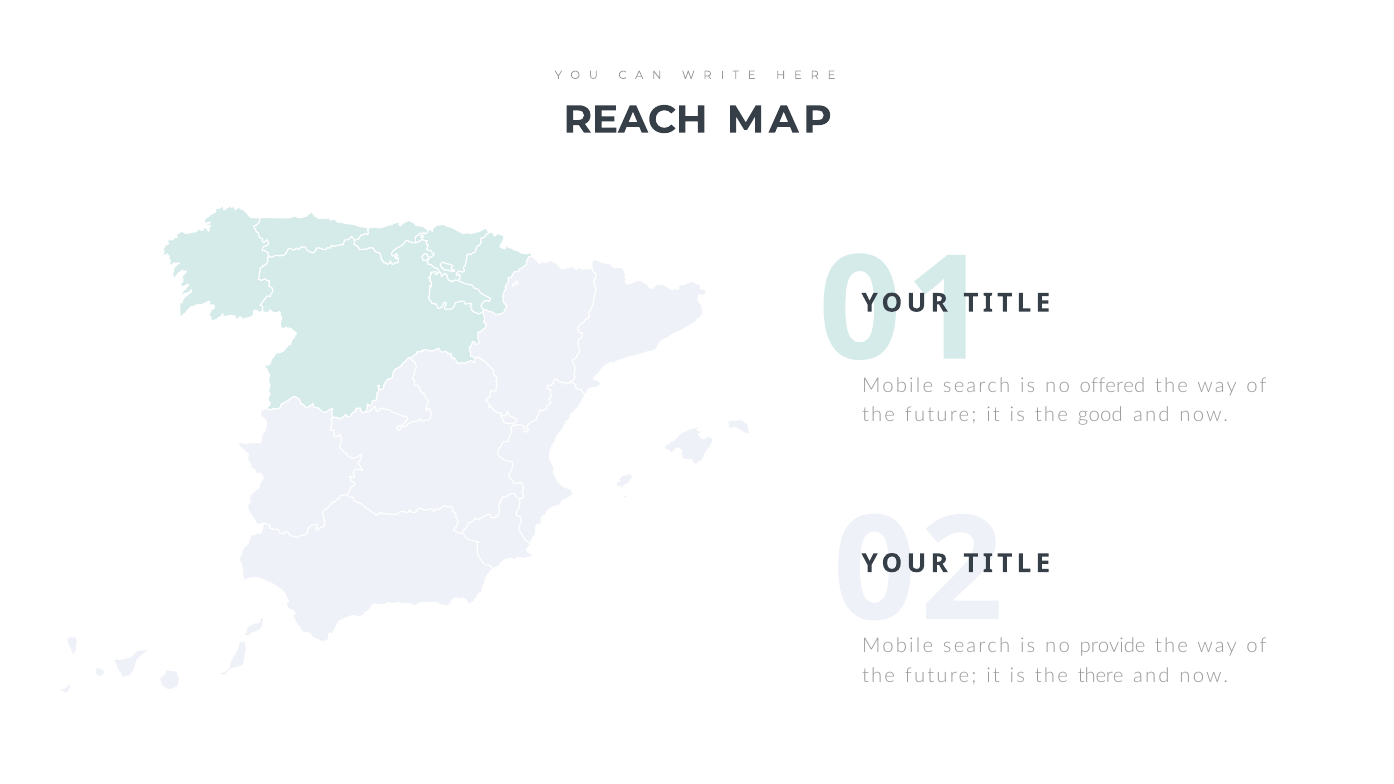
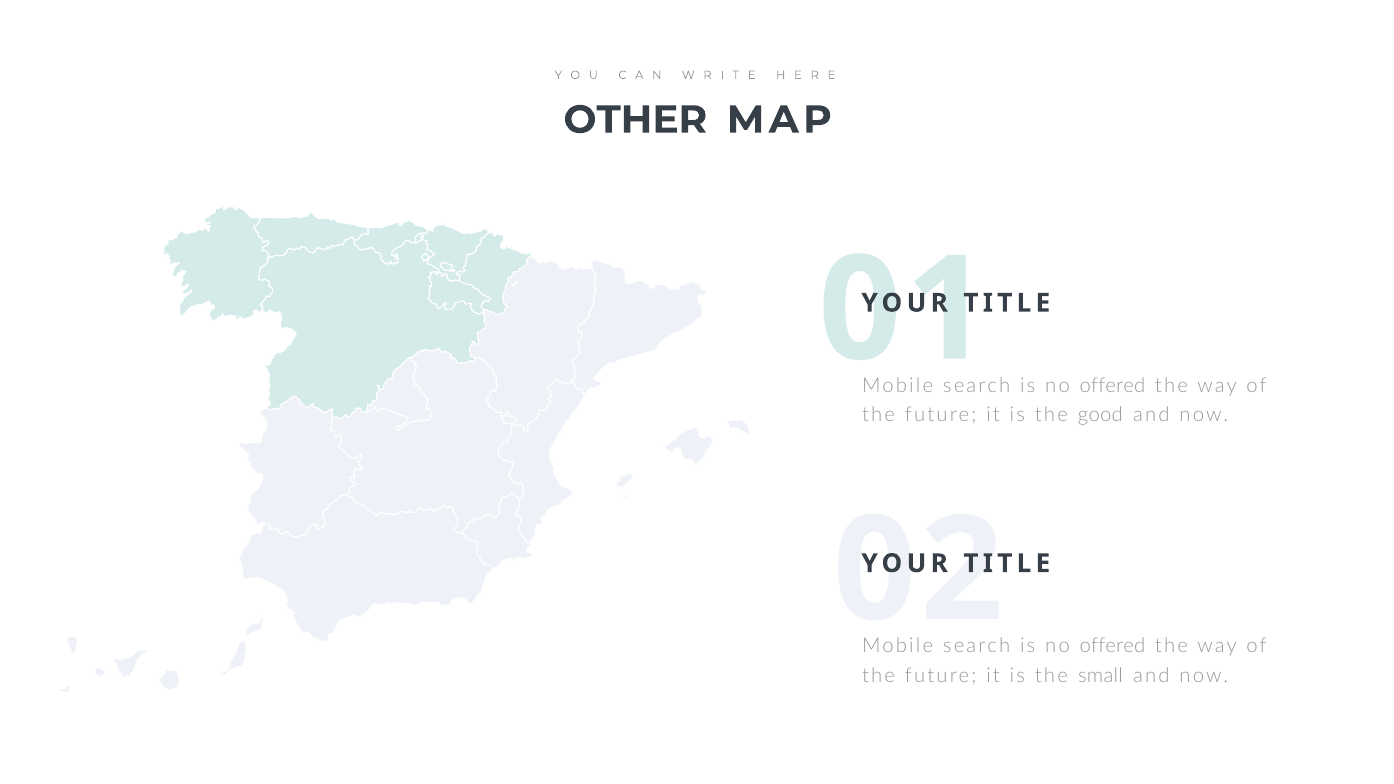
REACH: REACH -> OTHER
provide at (1113, 646): provide -> offered
there: there -> small
